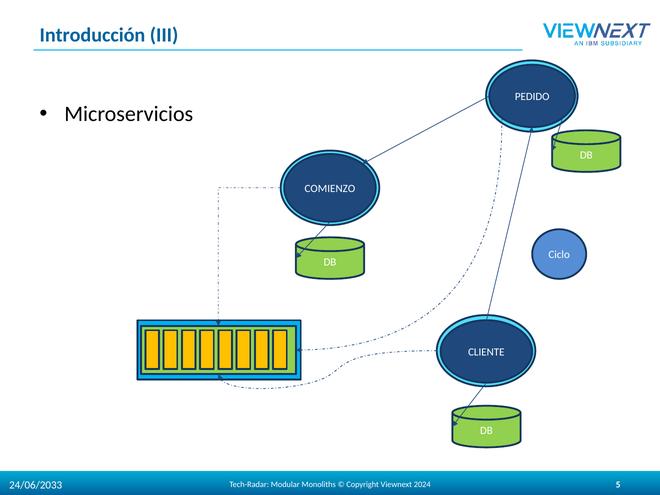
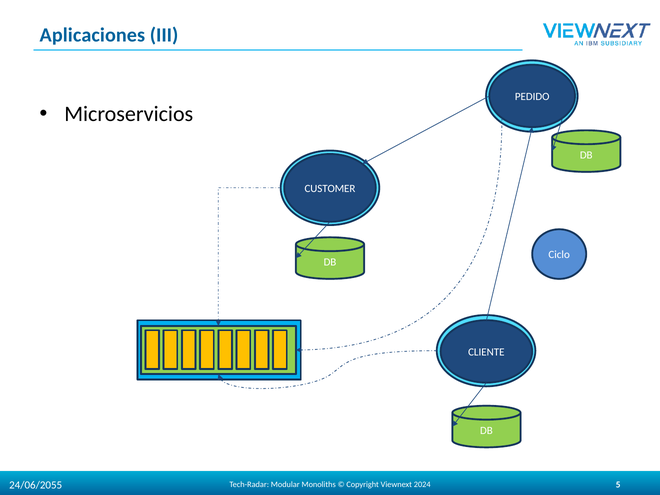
Introducción: Introducción -> Aplicaciones
COMIENZO: COMIENZO -> CUSTOMER
24/06/2033: 24/06/2033 -> 24/06/2055
